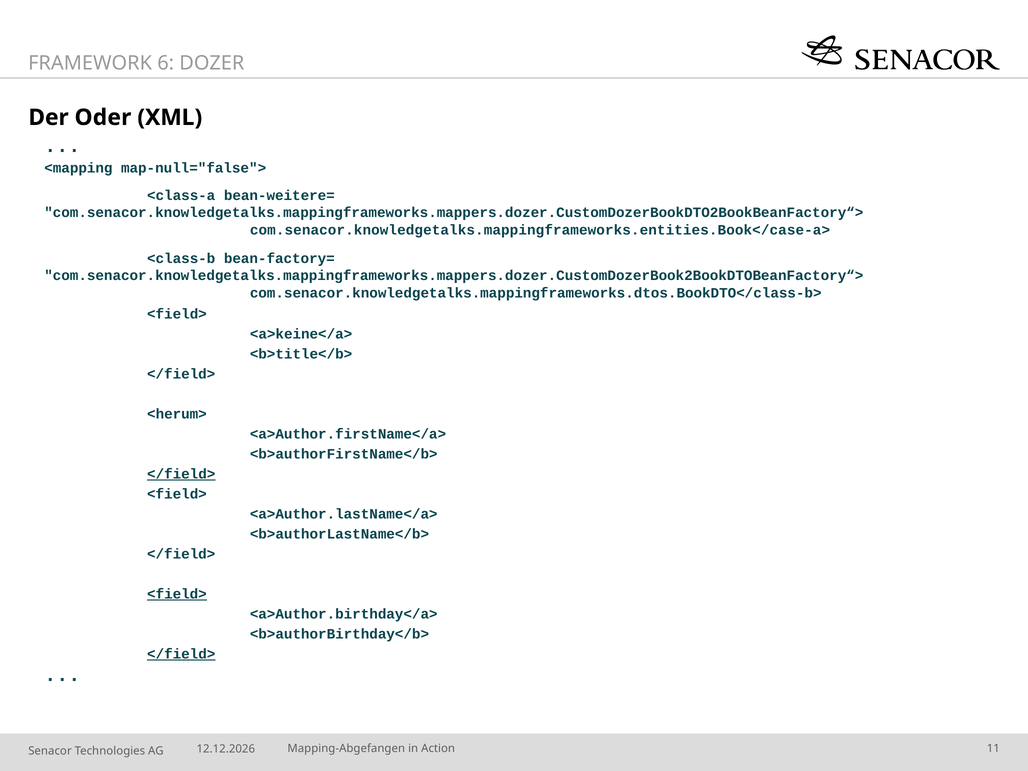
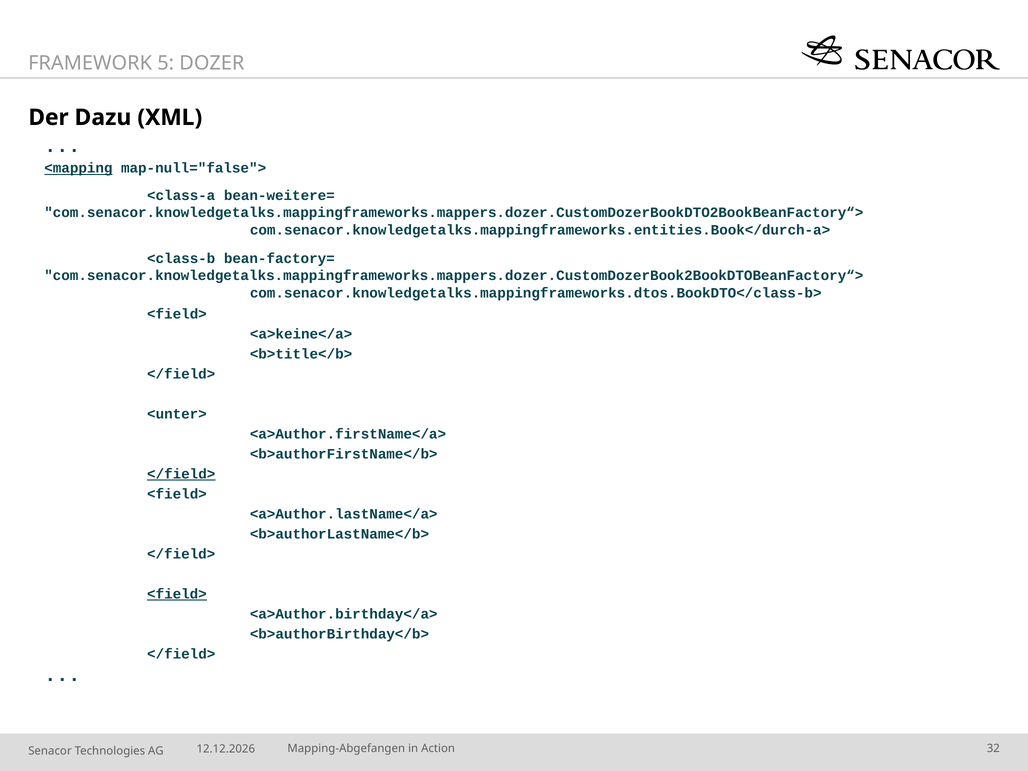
6: 6 -> 5
Oder: Oder -> Dazu
<mapping underline: none -> present
com.senacor.knowledgetalks.mappingframeworks.entities.Book</case-a>: com.senacor.knowledgetalks.mappingframeworks.entities.Book</case-a> -> com.senacor.knowledgetalks.mappingframeworks.entities.Book</durch-a>
<herum>: <herum> -> <unter>
</field> at (181, 654) underline: present -> none
11: 11 -> 32
